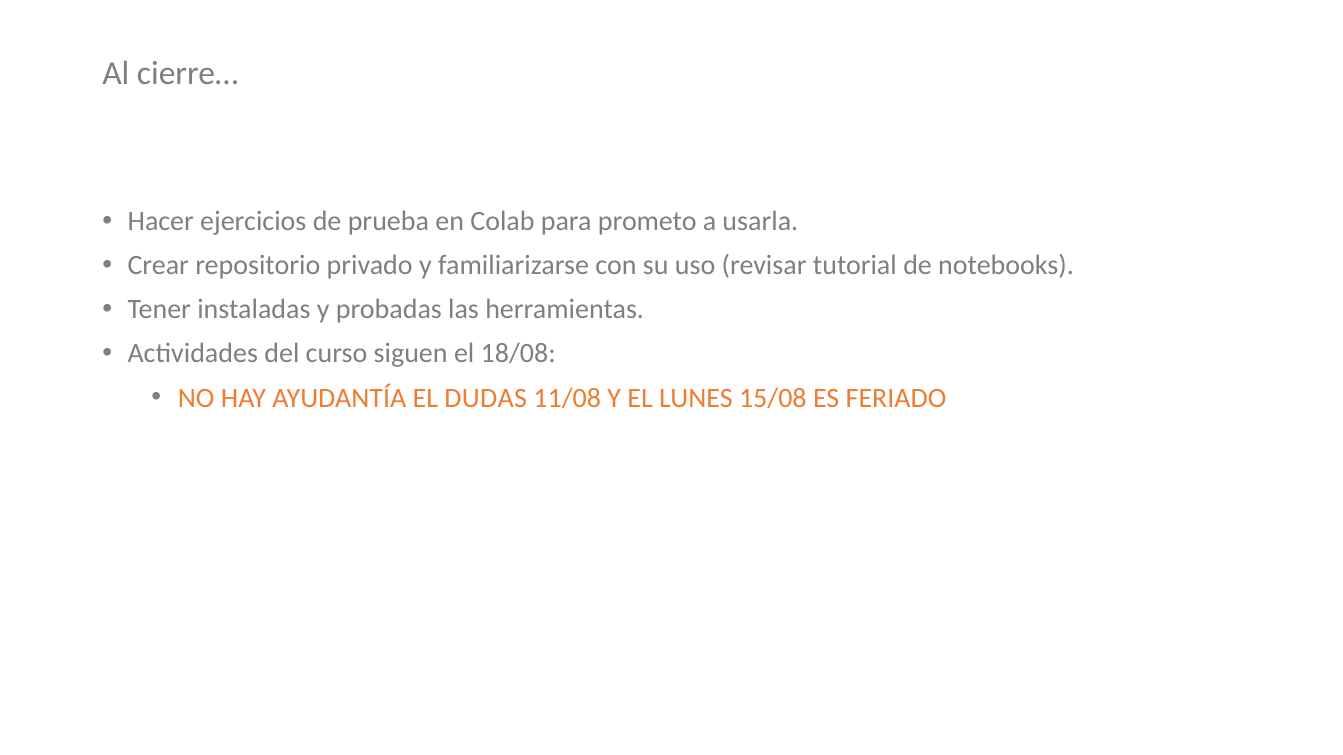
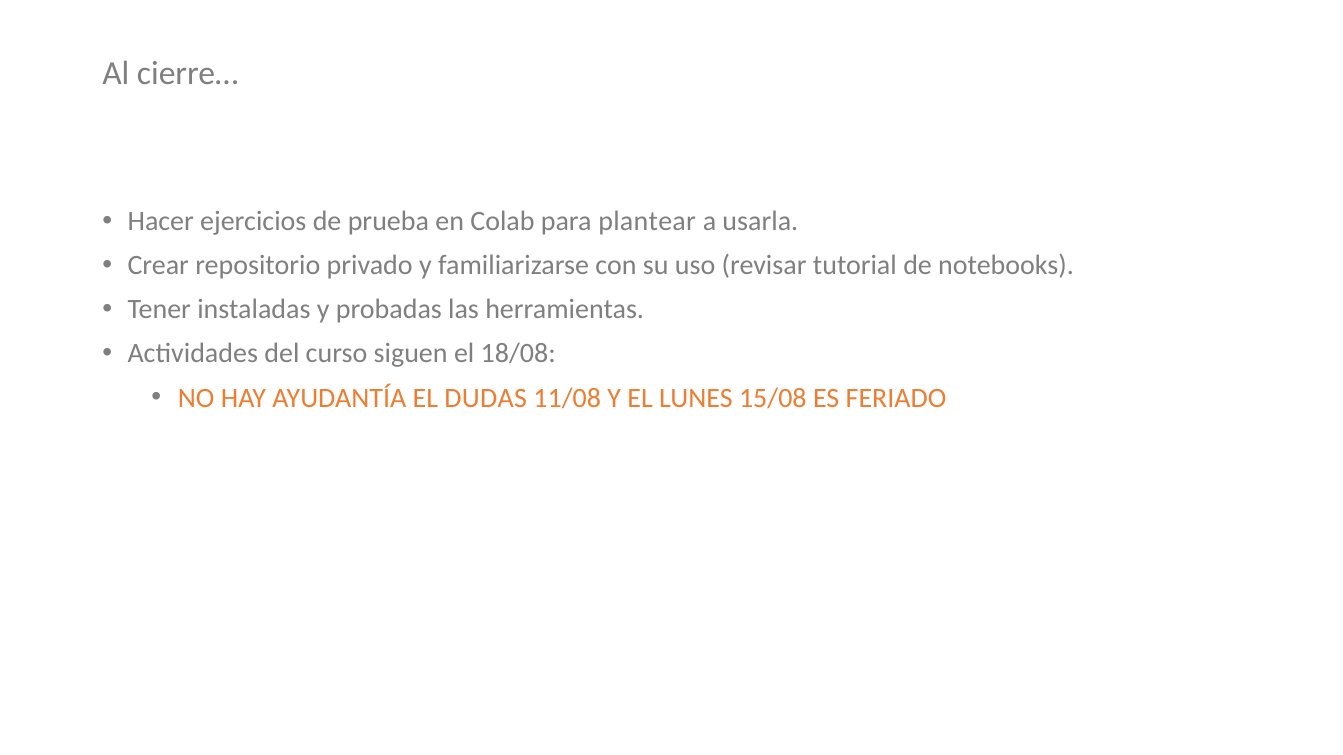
prometo: prometo -> plantear
